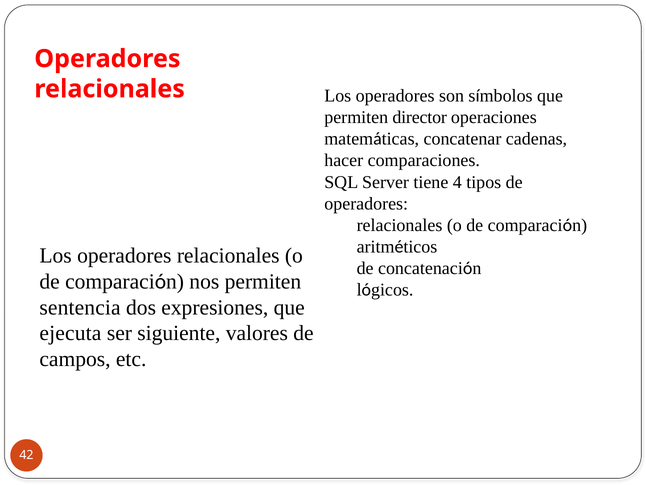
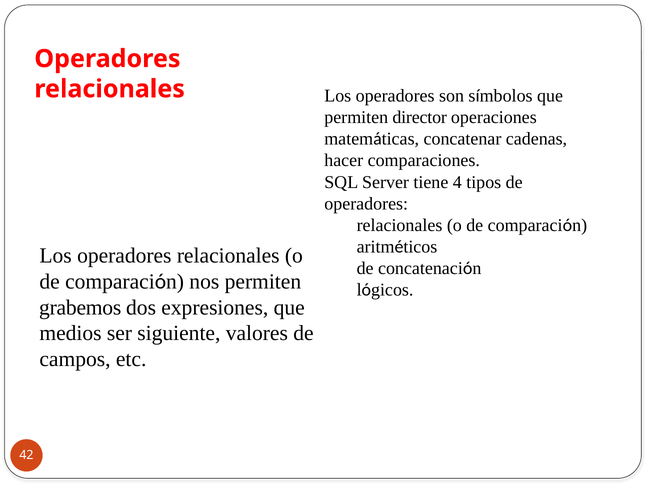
sentencia: sentencia -> grabemos
ejecuta: ejecuta -> medios
